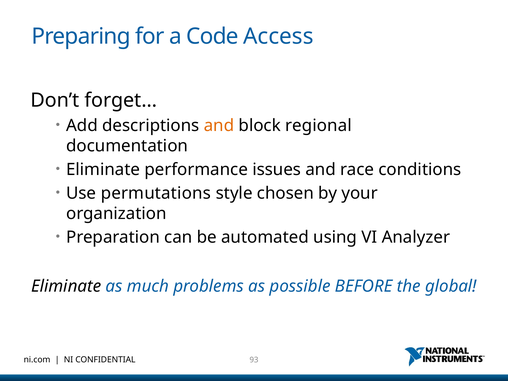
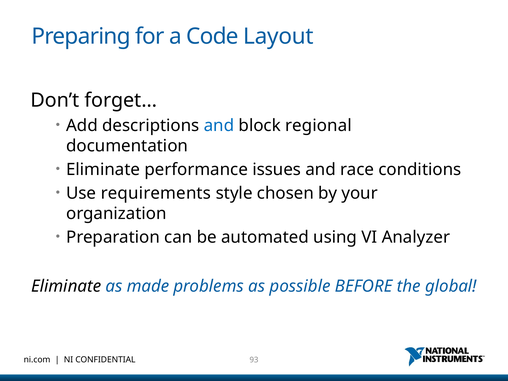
Access: Access -> Layout
and at (219, 126) colour: orange -> blue
permutations: permutations -> requirements
much: much -> made
